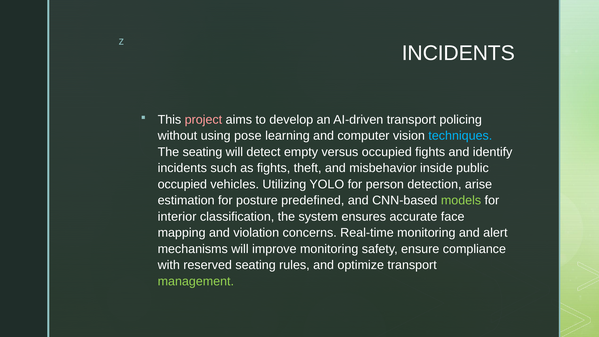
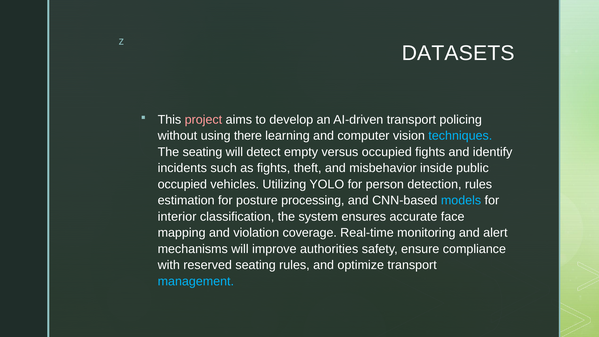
INCIDENTS at (458, 53): INCIDENTS -> DATASETS
pose: pose -> there
detection arise: arise -> rules
predefined: predefined -> processing
models colour: light green -> light blue
concerns: concerns -> coverage
improve monitoring: monitoring -> authorities
management colour: light green -> light blue
